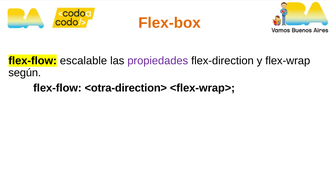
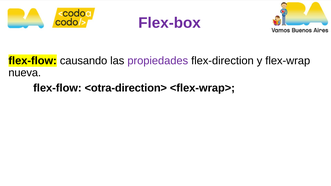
Flex-box colour: orange -> purple
escalable: escalable -> causando
según: según -> nueva
